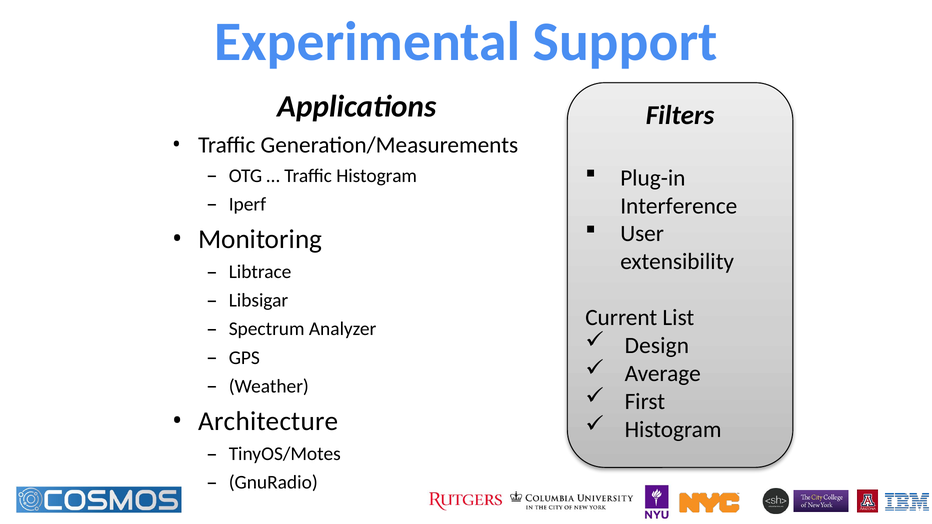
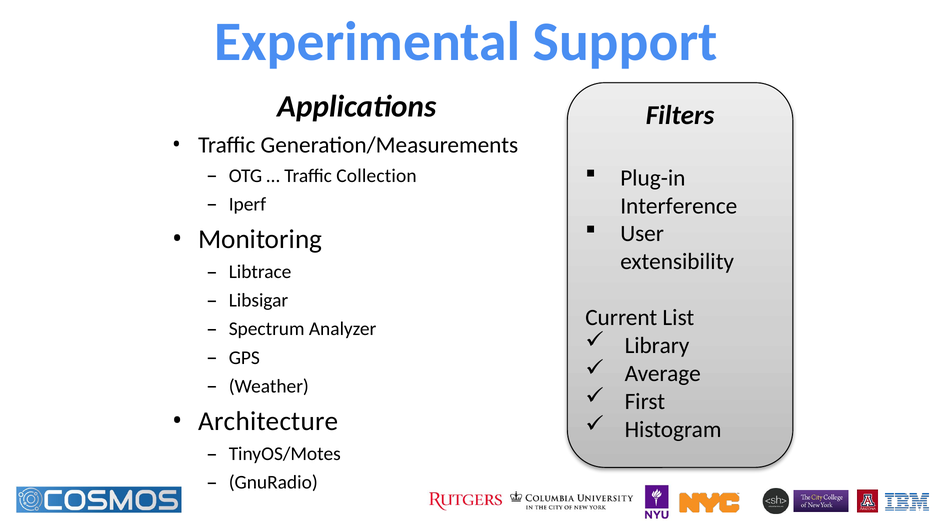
Traffic Histogram: Histogram -> Collection
Design: Design -> Library
